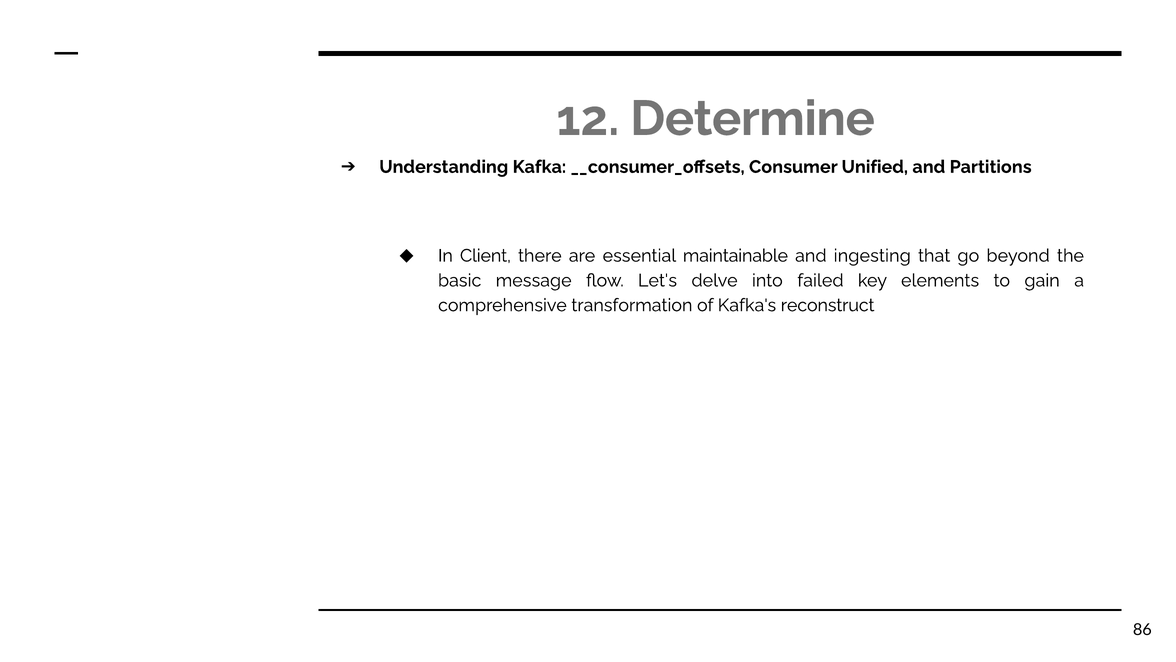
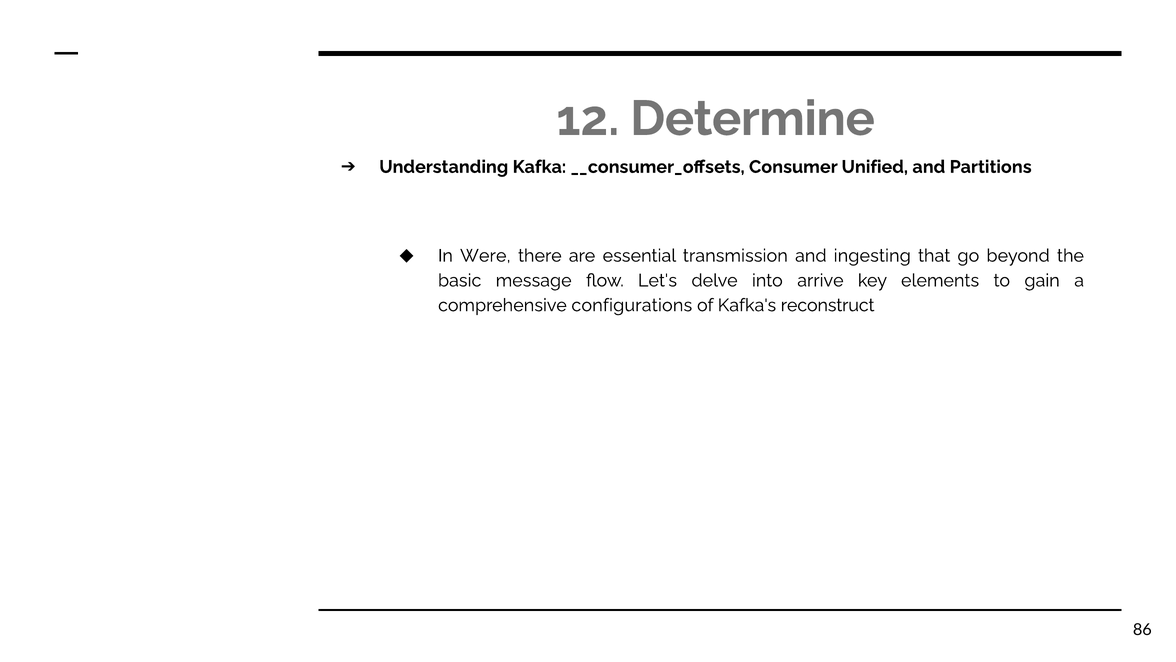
Client: Client -> Were
maintainable: maintainable -> transmission
failed: failed -> arrive
transformation: transformation -> configurations
